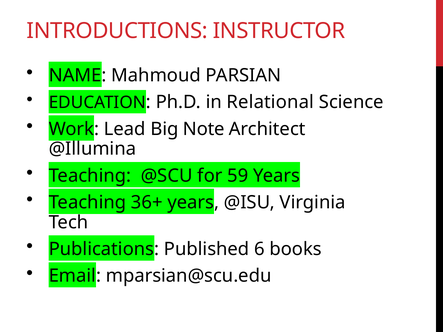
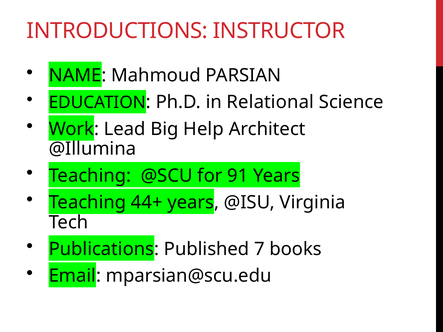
Note: Note -> Help
59: 59 -> 91
36+: 36+ -> 44+
6: 6 -> 7
